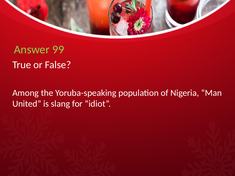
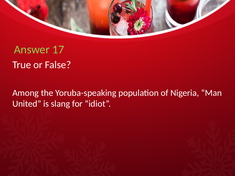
99: 99 -> 17
